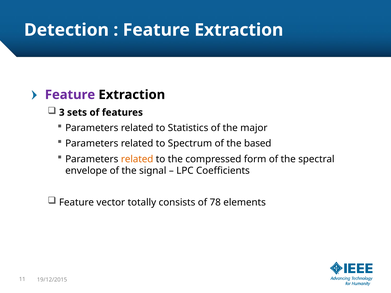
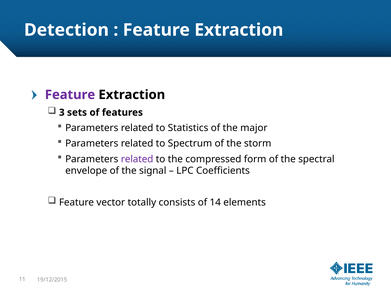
based: based -> storm
related at (137, 159) colour: orange -> purple
78: 78 -> 14
